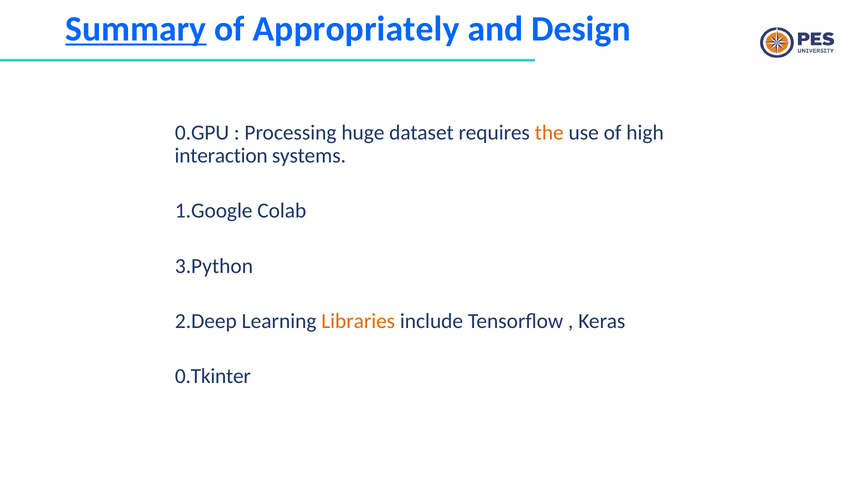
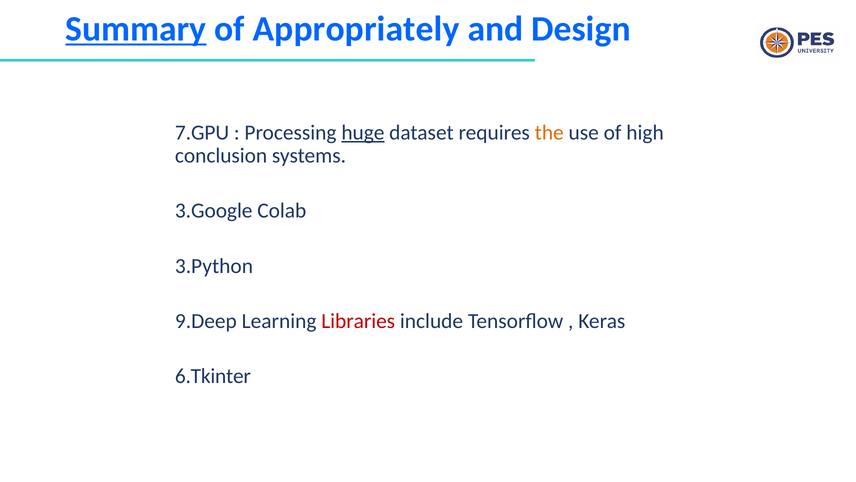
0.GPU: 0.GPU -> 7.GPU
huge underline: none -> present
interaction: interaction -> conclusion
1.Google: 1.Google -> 3.Google
2.Deep: 2.Deep -> 9.Deep
Libraries colour: orange -> red
0.Tkinter: 0.Tkinter -> 6.Tkinter
